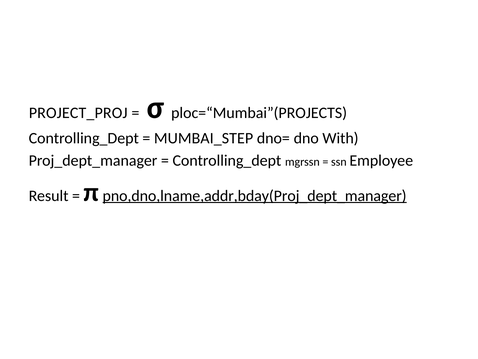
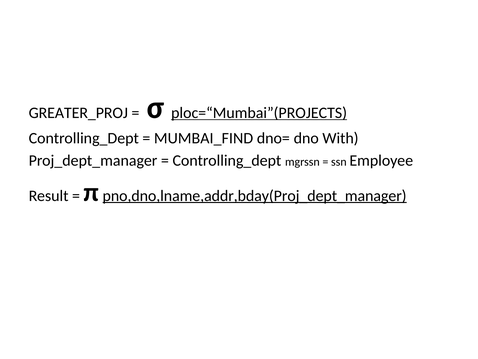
PROJECT_PROJ: PROJECT_PROJ -> GREATER_PROJ
ploc=“Mumbai”(PROJECTS underline: none -> present
MUMBAI_STEP: MUMBAI_STEP -> MUMBAI_FIND
